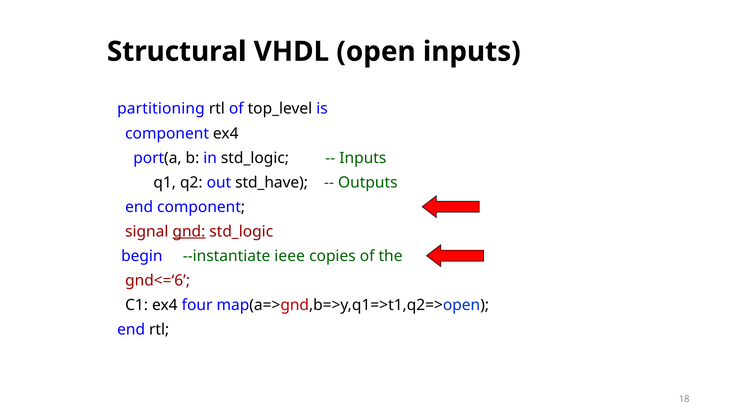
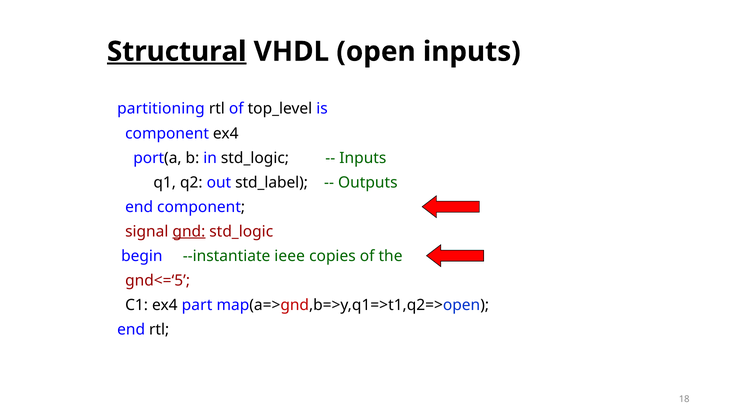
Structural underline: none -> present
std_have: std_have -> std_label
gnd<=‘6: gnd<=‘6 -> gnd<=‘5
four: four -> part
